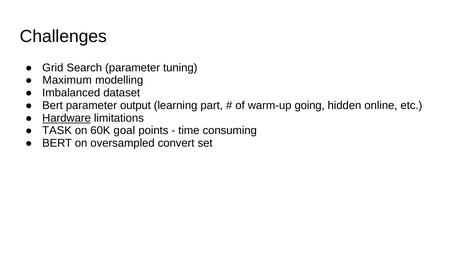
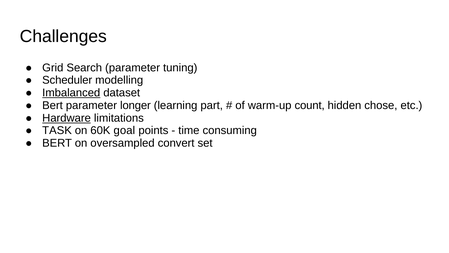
Maximum: Maximum -> Scheduler
Imbalanced underline: none -> present
output: output -> longer
going: going -> count
online: online -> chose
